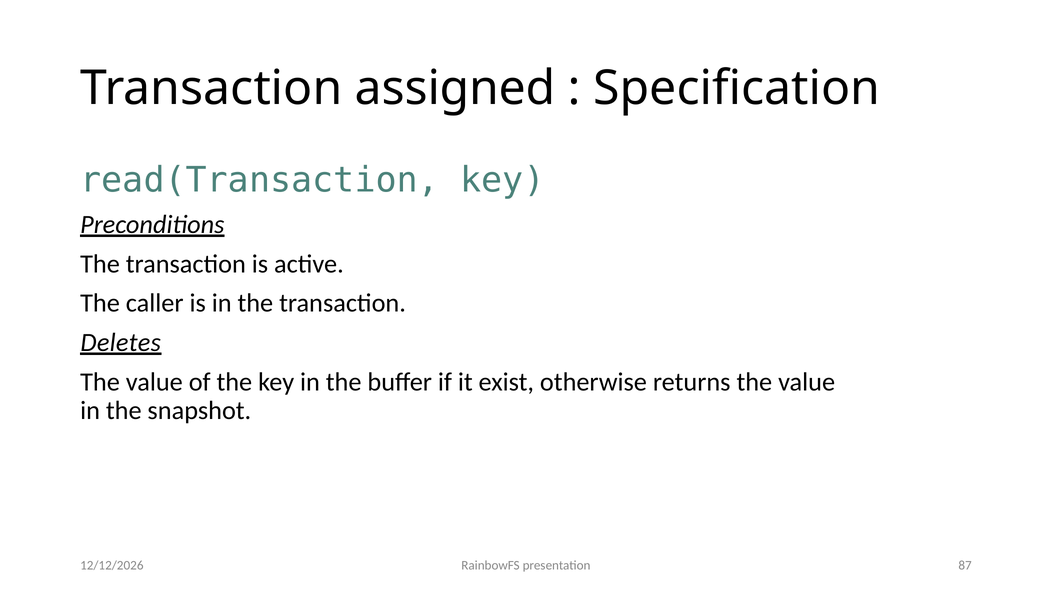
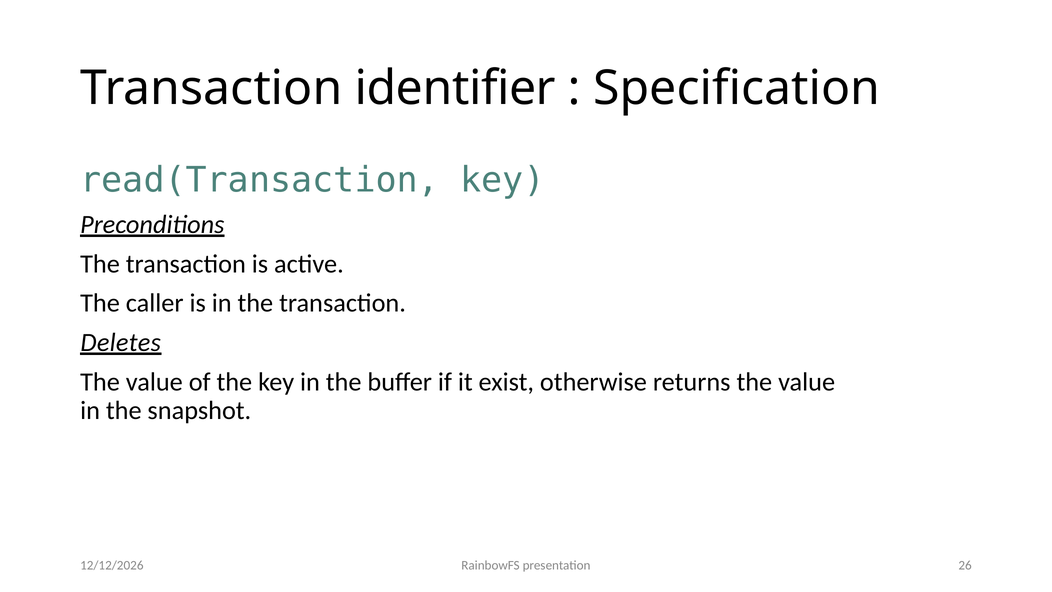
assigned: assigned -> identifier
87: 87 -> 26
